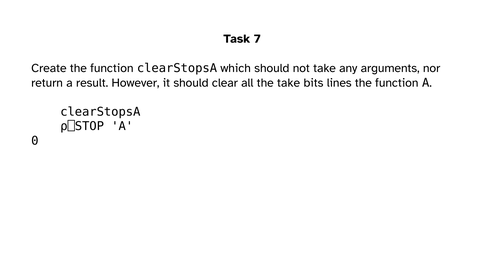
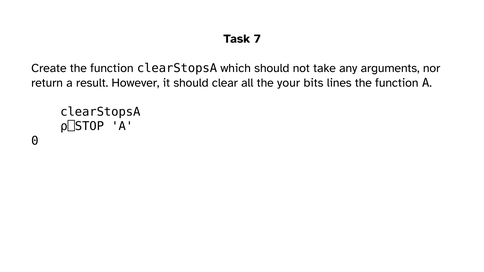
the take: take -> your
